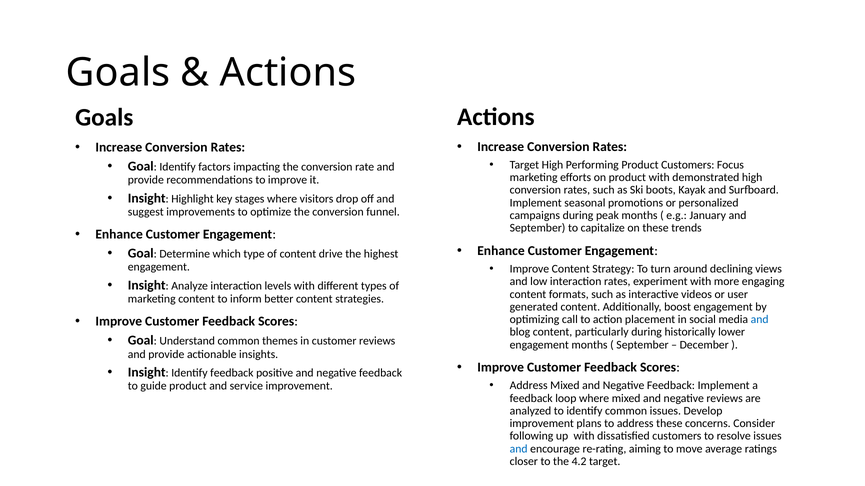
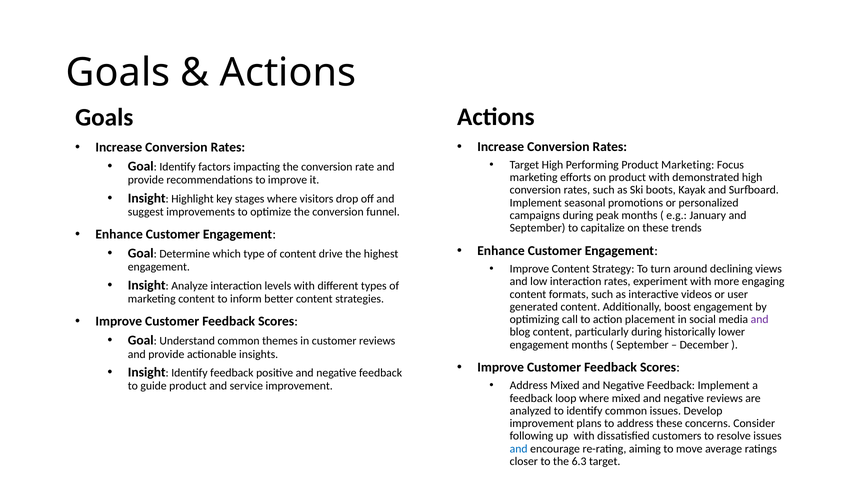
Product Customers: Customers -> Marketing
and at (760, 320) colour: blue -> purple
4.2: 4.2 -> 6.3
